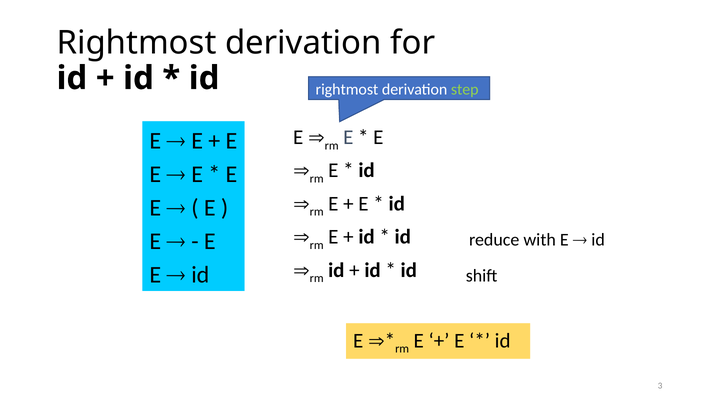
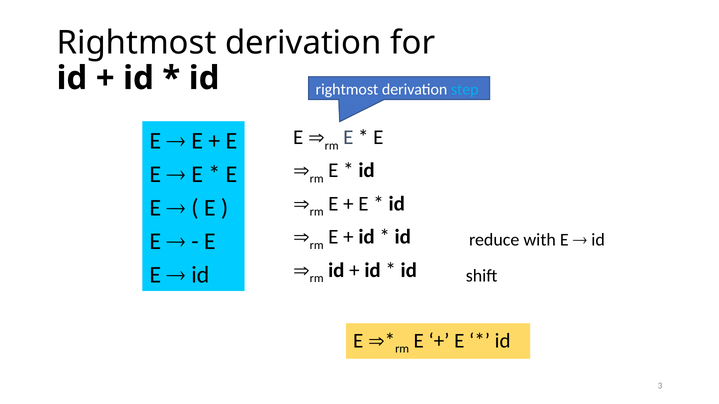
step colour: light green -> light blue
